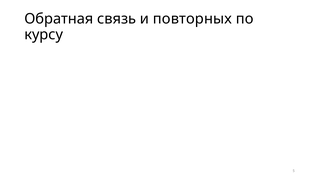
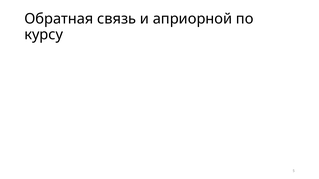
повторных: повторных -> априорной
